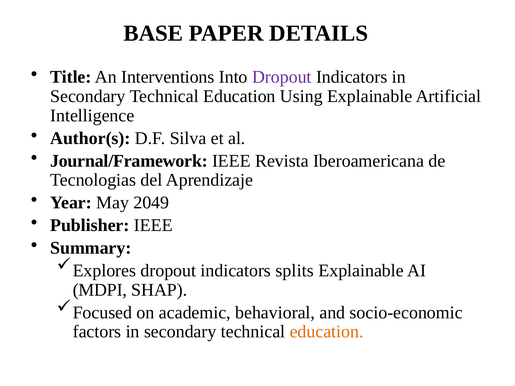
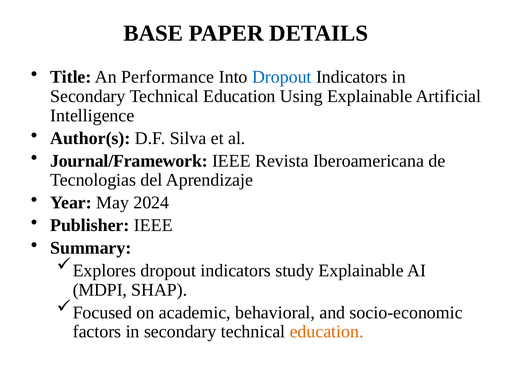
Interventions: Interventions -> Performance
Dropout at (282, 77) colour: purple -> blue
2049: 2049 -> 2024
splits: splits -> study
